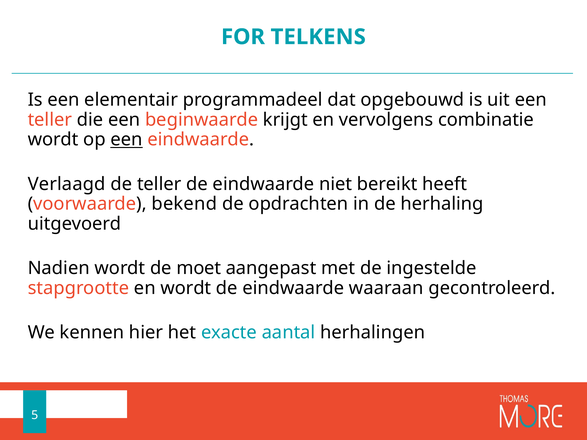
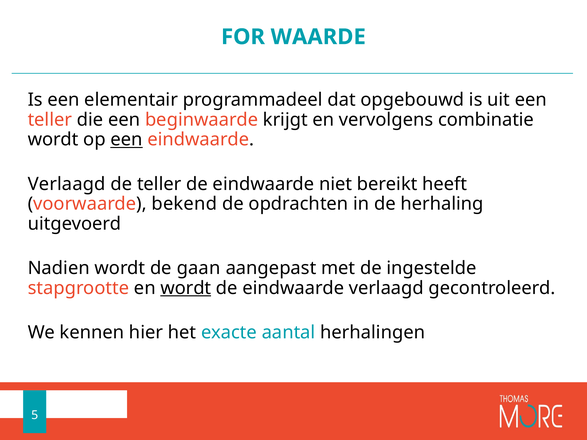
TELKENS: TELKENS -> WAARDE
moet: moet -> gaan
wordt at (186, 288) underline: none -> present
de eindwaarde waaraan: waaraan -> verlaagd
